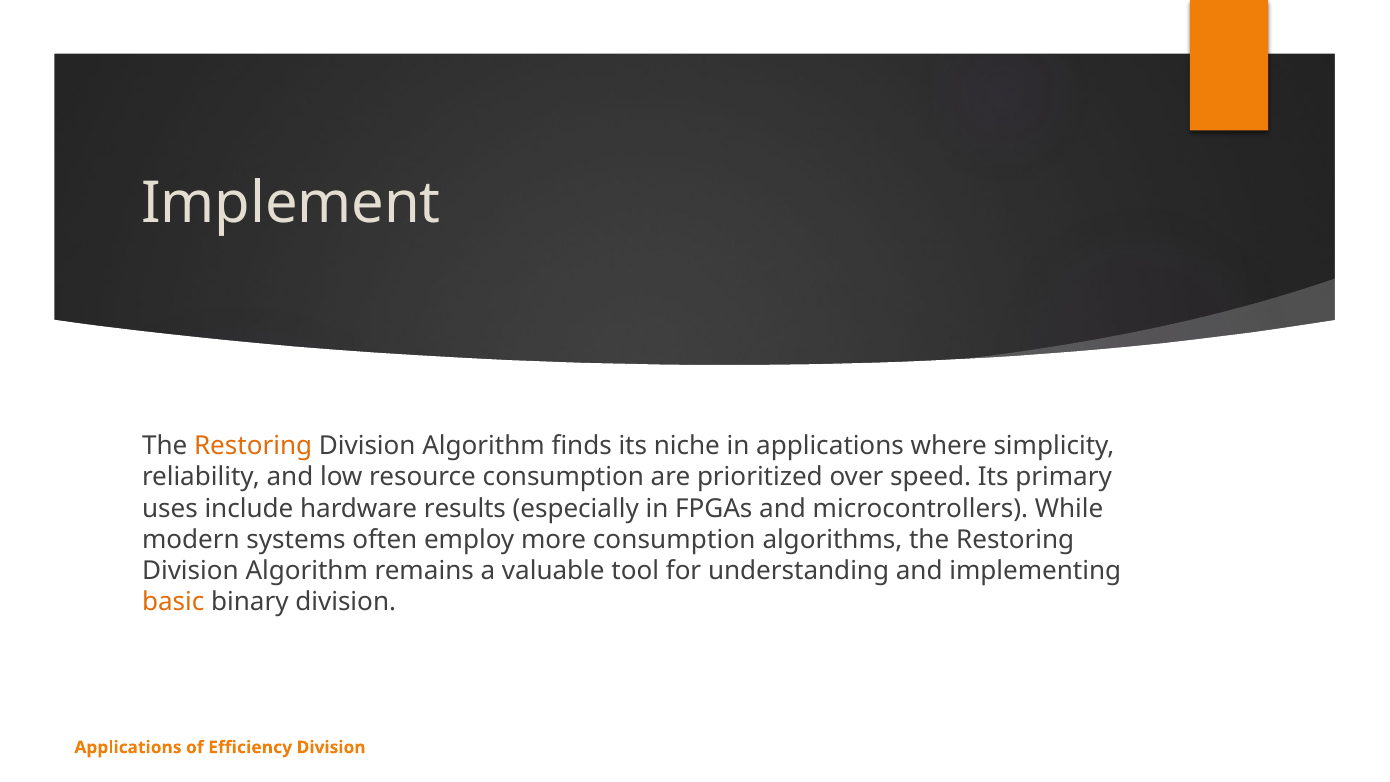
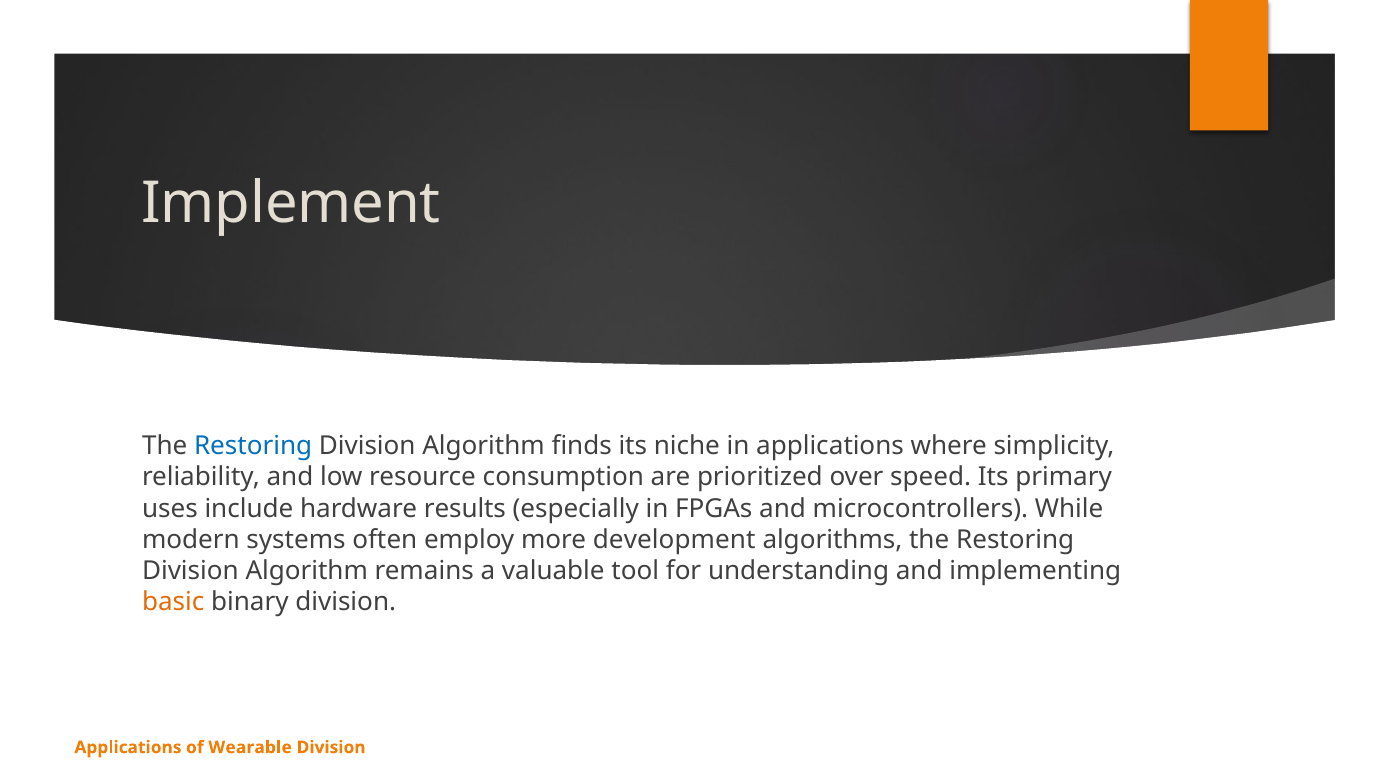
Restoring at (253, 446) colour: orange -> blue
more consumption: consumption -> development
Efficiency: Efficiency -> Wearable
